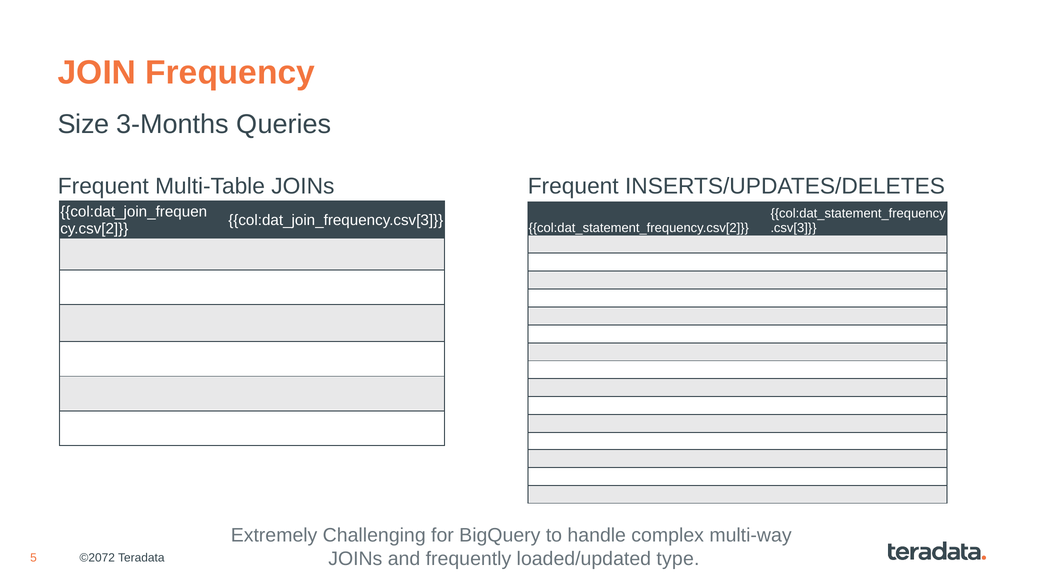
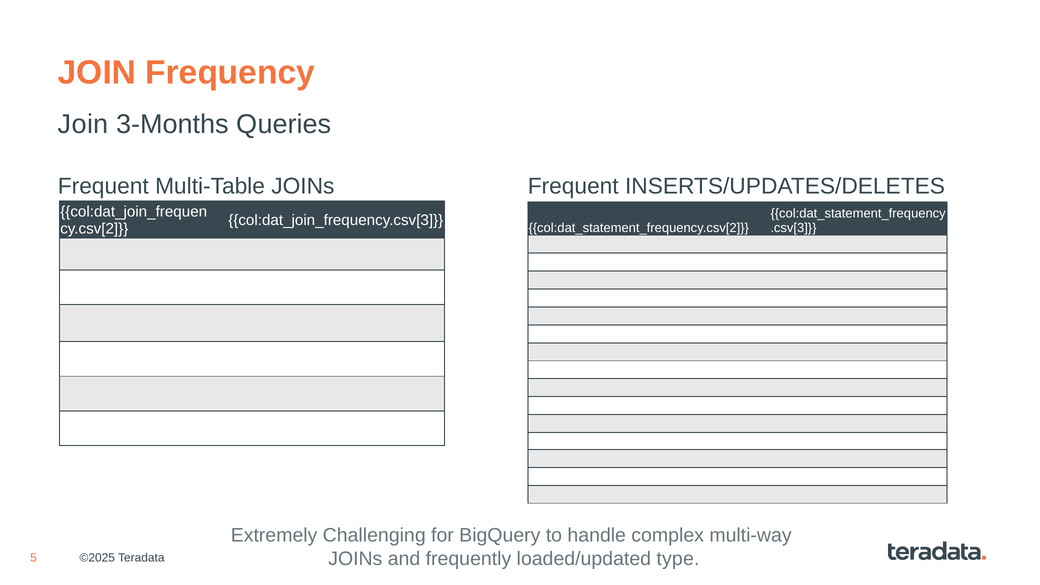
Size at (84, 124): Size -> Join
©2072: ©2072 -> ©2025
